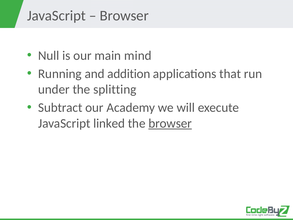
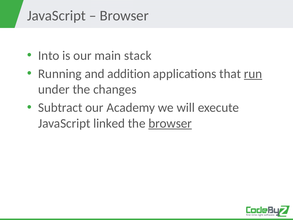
Null: Null -> Into
mind: mind -> stack
run underline: none -> present
splitting: splitting -> changes
